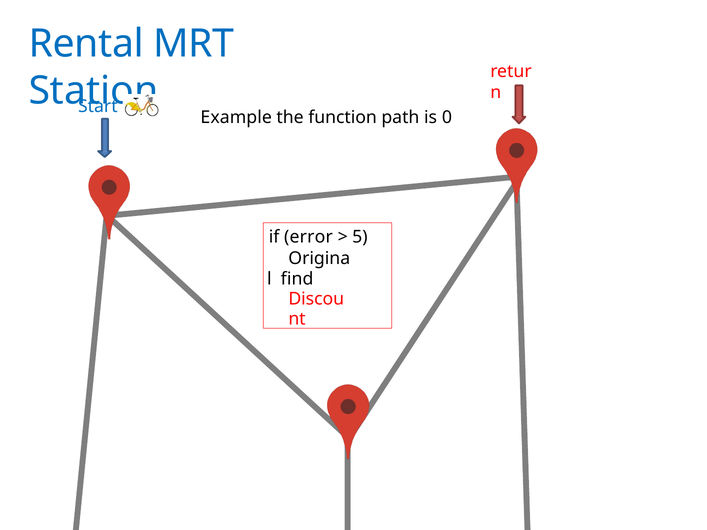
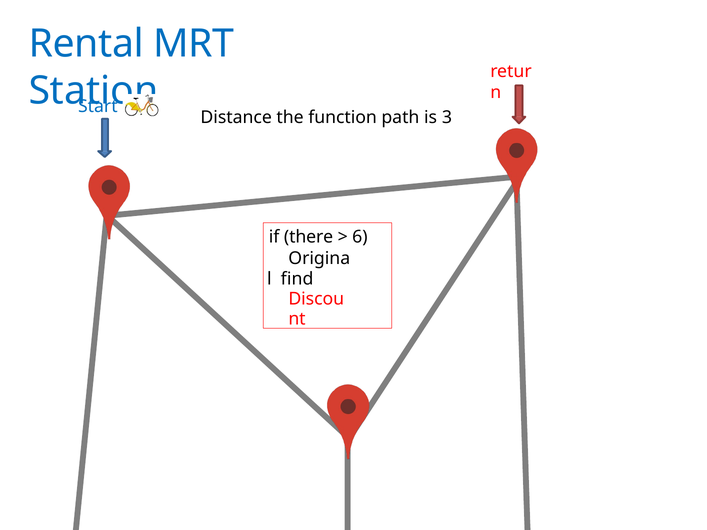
Example: Example -> Distance
0: 0 -> 3
error: error -> there
5: 5 -> 6
